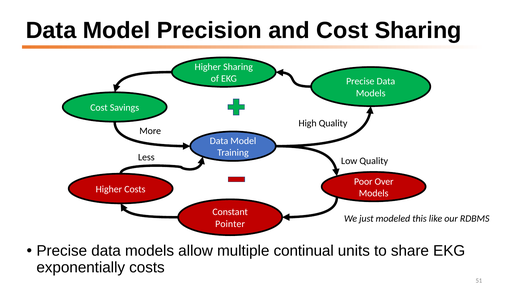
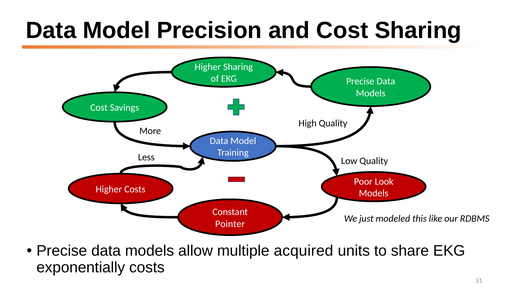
Over: Over -> Look
continual: continual -> acquired
